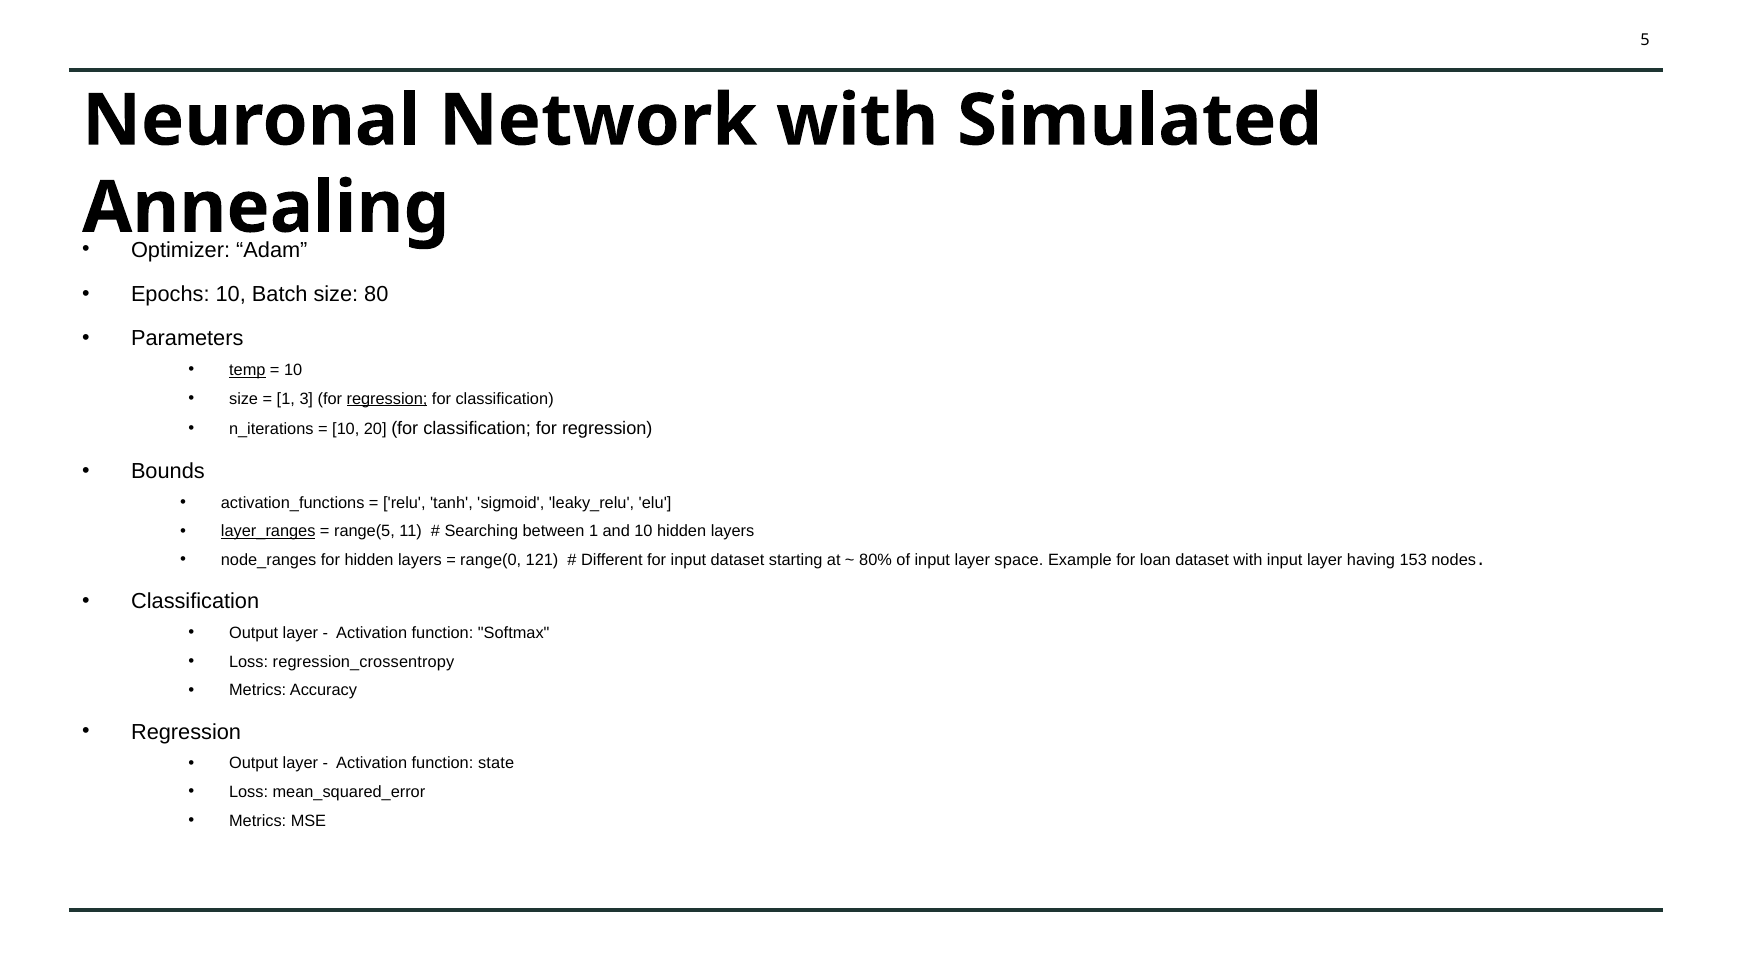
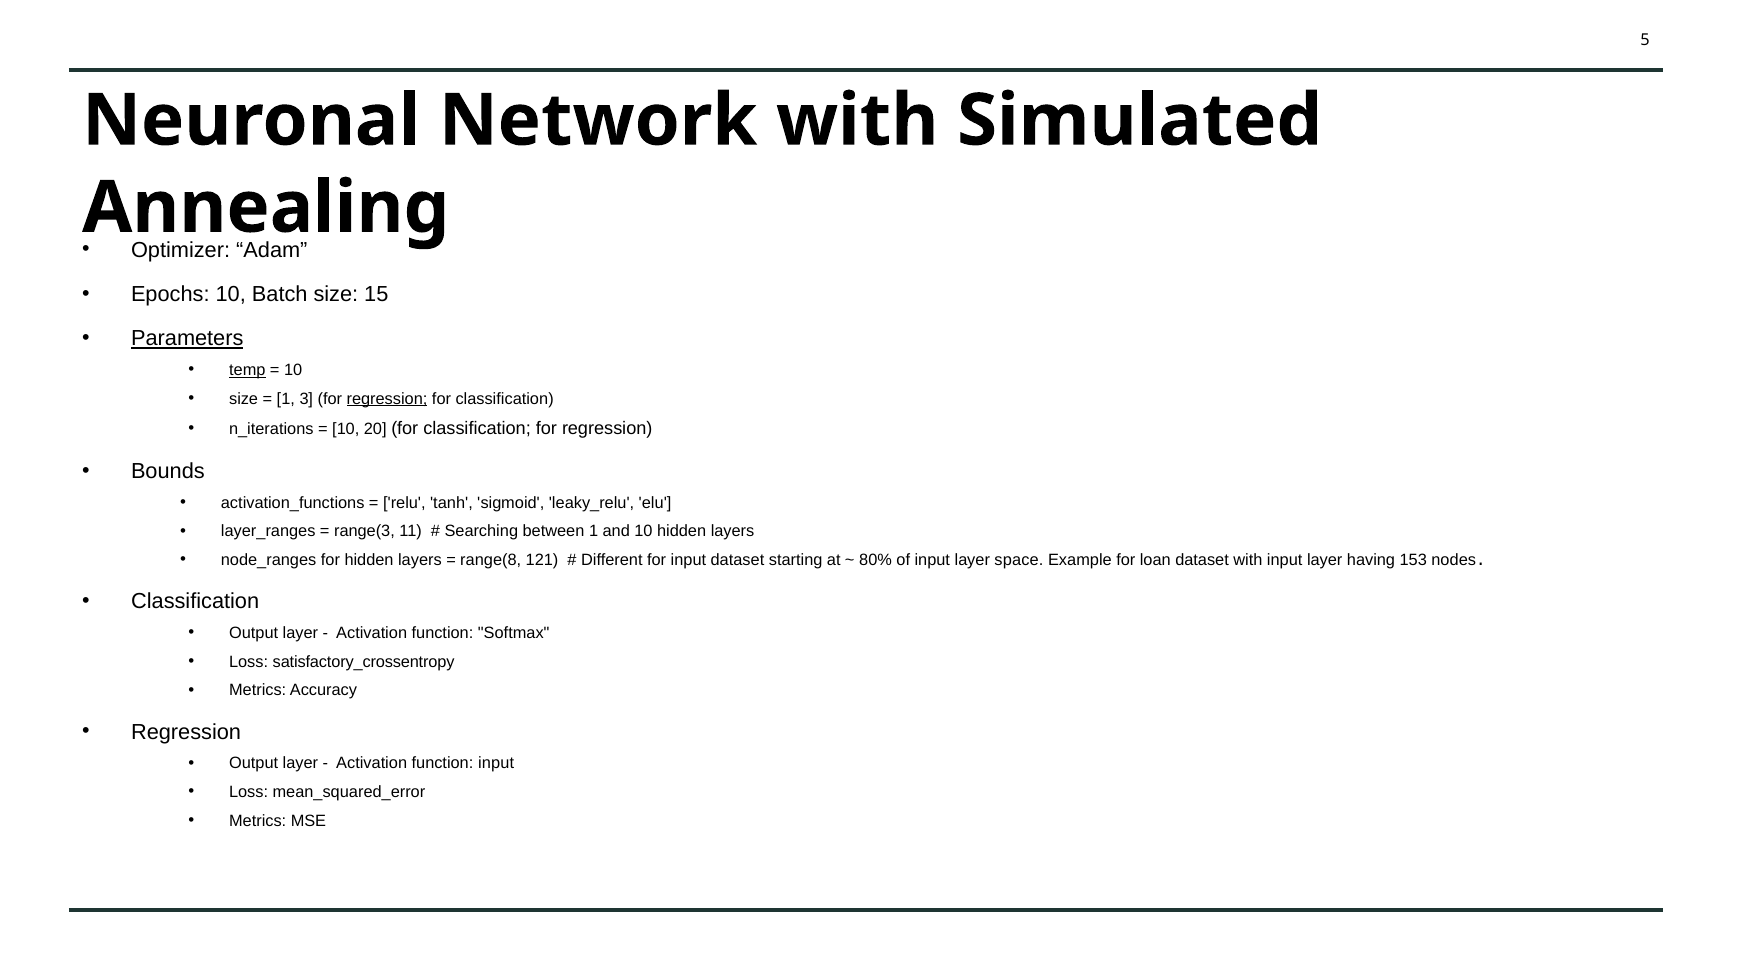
80: 80 -> 15
Parameters underline: none -> present
layer_ranges underline: present -> none
range(5: range(5 -> range(3
range(0: range(0 -> range(8
regression_crossentropy: regression_crossentropy -> satisfactory_crossentropy
function state: state -> input
